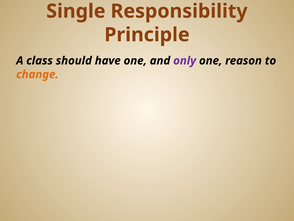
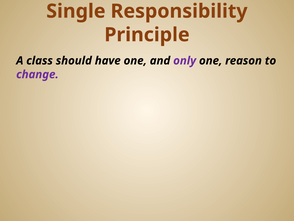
change colour: orange -> purple
